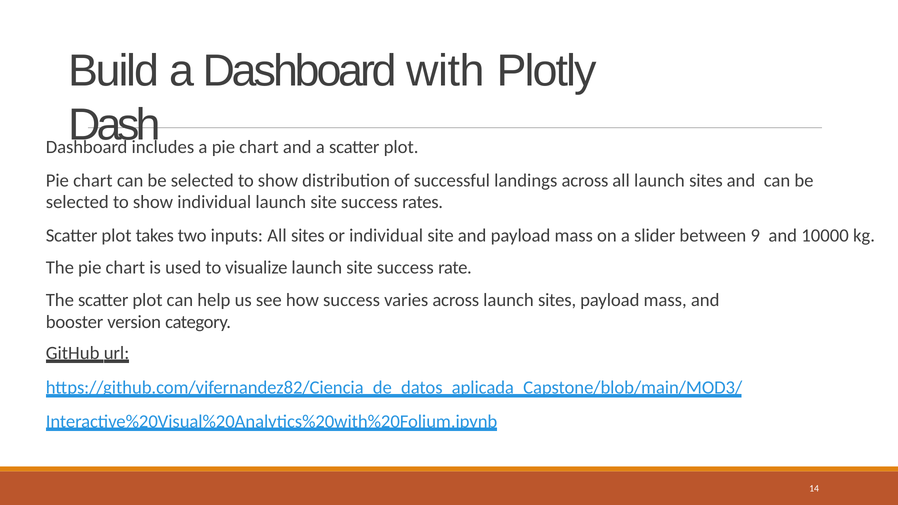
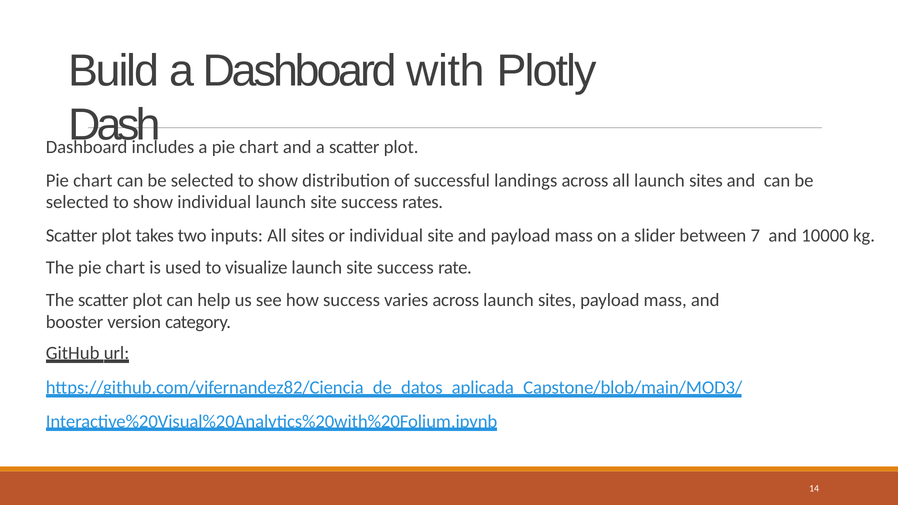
9: 9 -> 7
